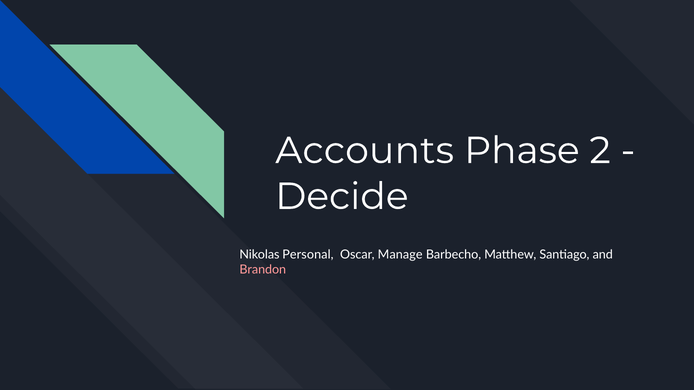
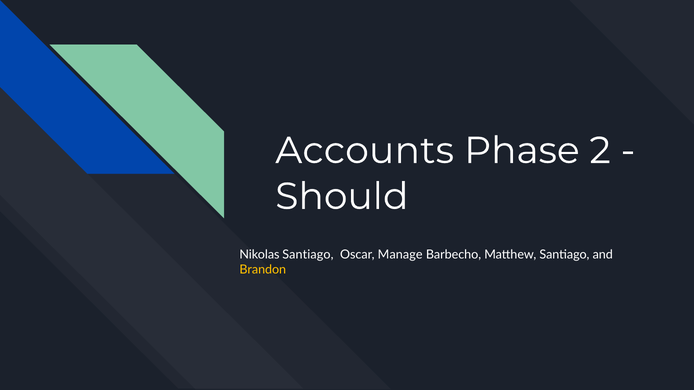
Decide: Decide -> Should
Nikolas Personal: Personal -> Santiago
Brandon colour: pink -> yellow
